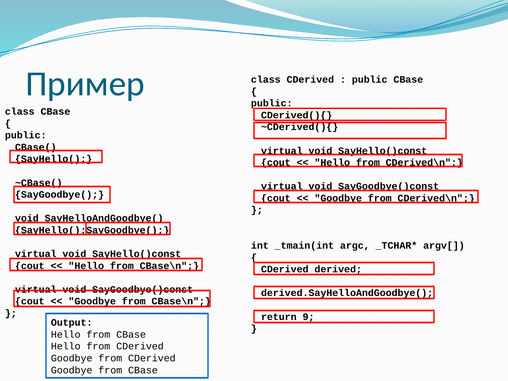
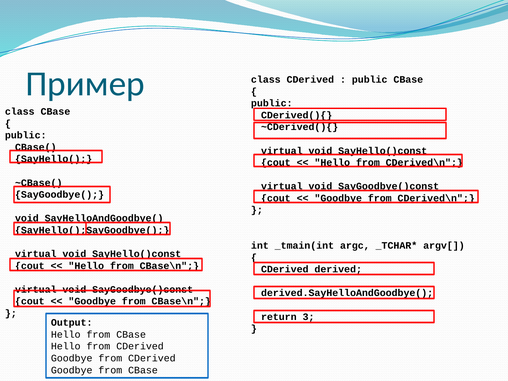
9: 9 -> 3
